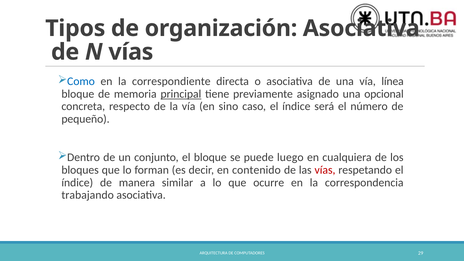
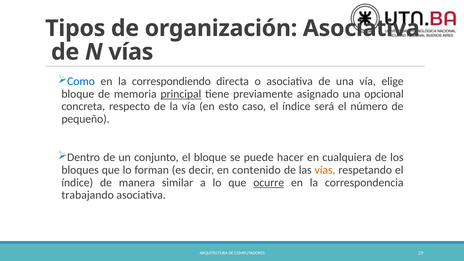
correspondiente: correspondiente -> correspondiendo
línea: línea -> elige
sino: sino -> esto
luego: luego -> hacer
vías at (325, 170) colour: red -> orange
ocurre underline: none -> present
